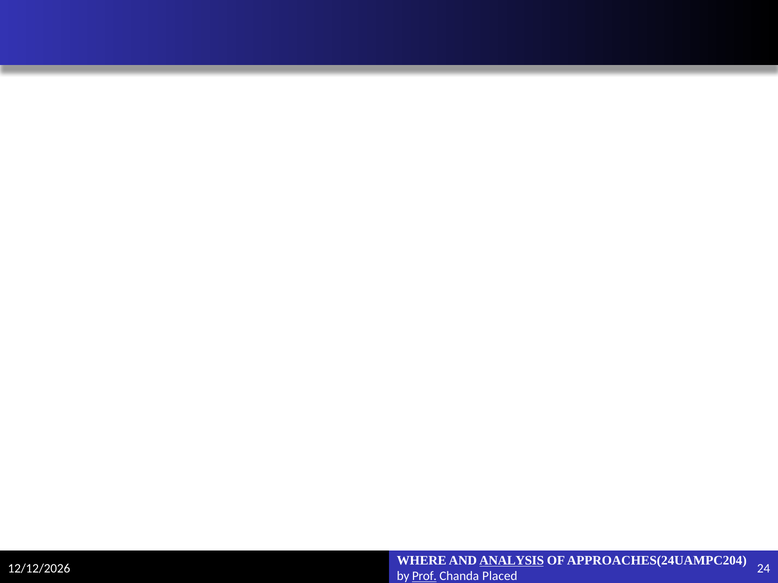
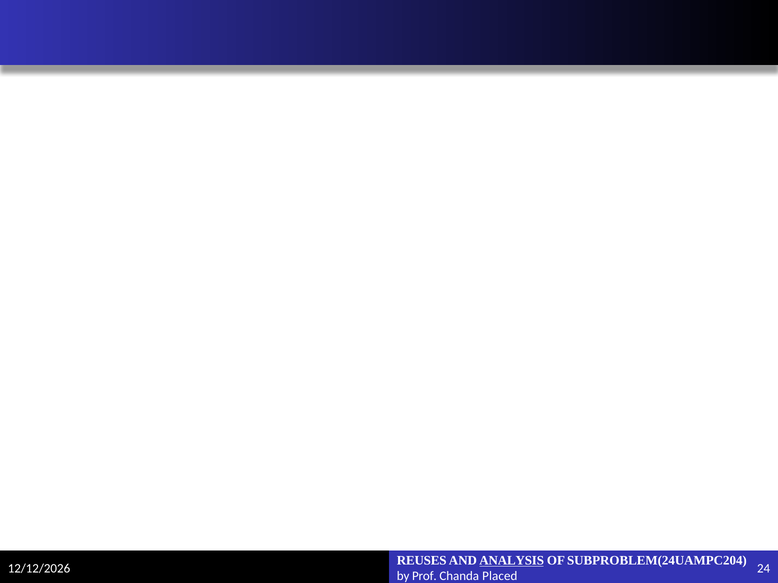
WHERE: WHERE -> REUSES
APPROACHES(24UAMPC204: APPROACHES(24UAMPC204 -> SUBPROBLEM(24UAMPC204
Prof underline: present -> none
